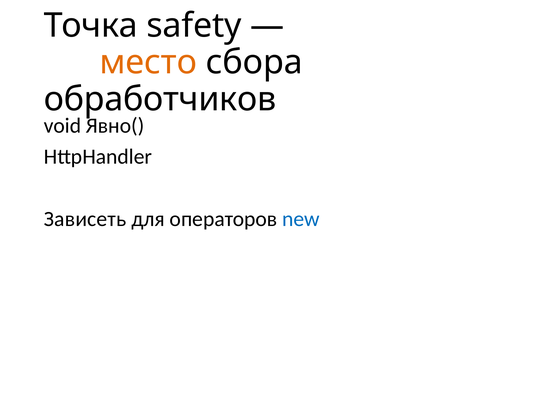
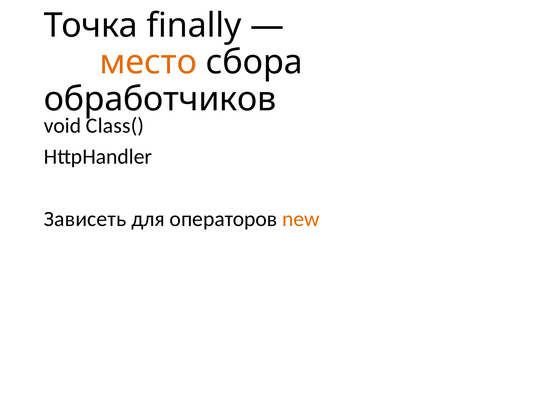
safety: safety -> finally
Явно(: Явно( -> Class(
new colour: blue -> orange
